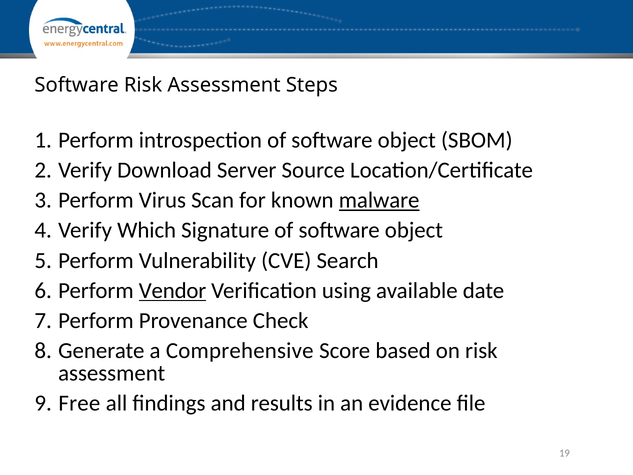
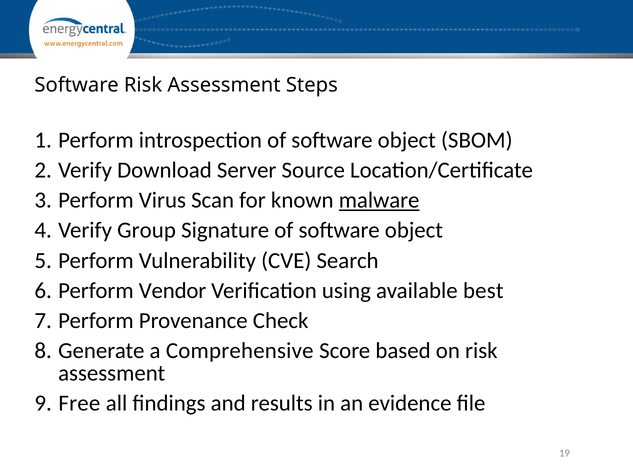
Which: Which -> Group
Vendor underline: present -> none
date: date -> best
